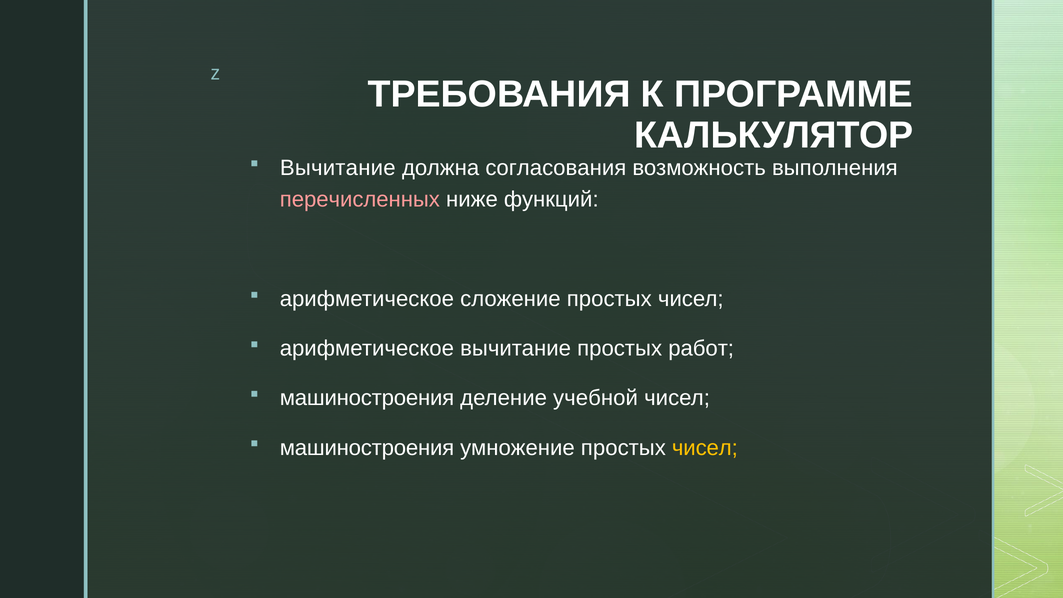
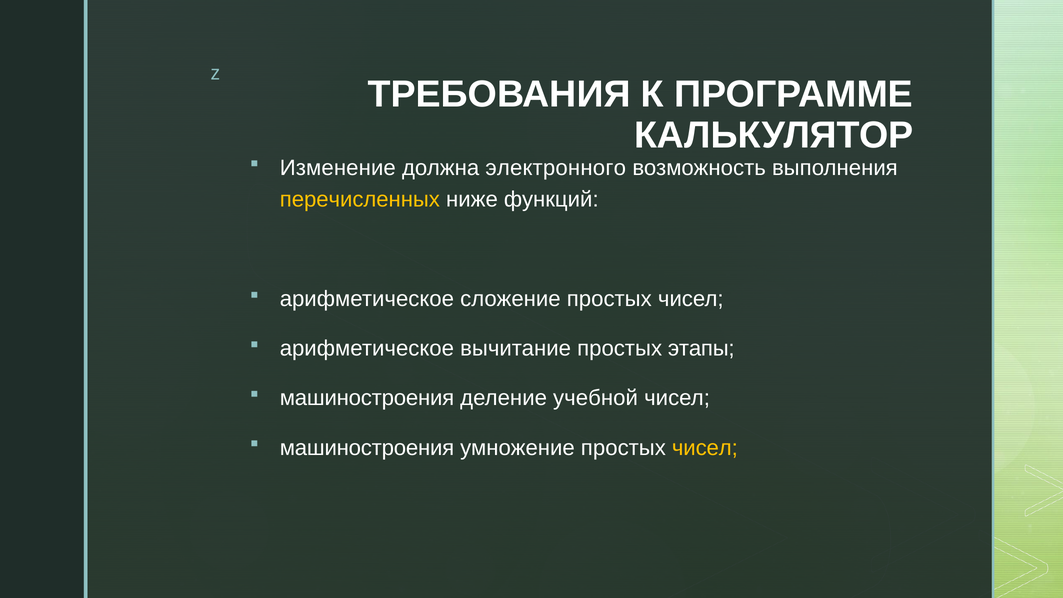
Вычитание at (338, 168): Вычитание -> Изменение
согласования: согласования -> электронного
перечисленных colour: pink -> yellow
работ: работ -> этапы
